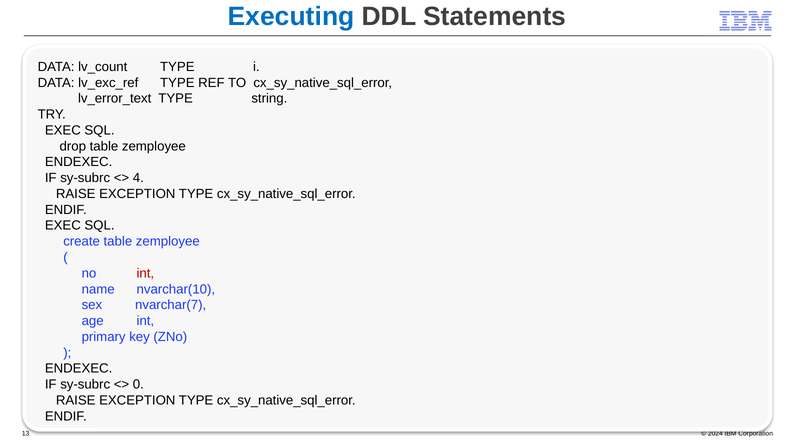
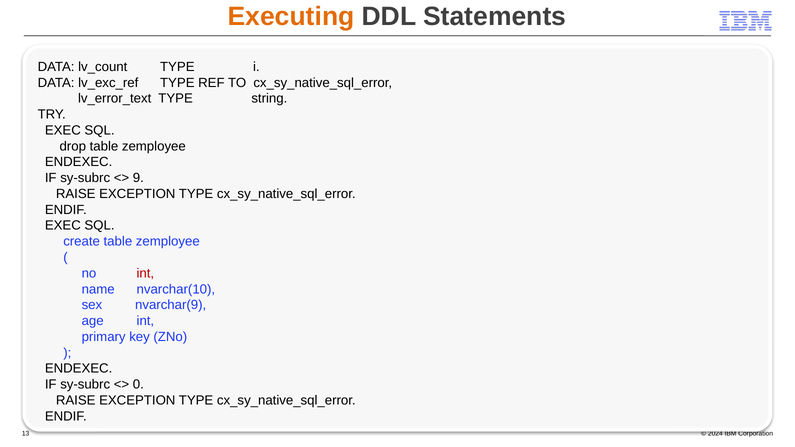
Executing colour: blue -> orange
4: 4 -> 9
nvarchar(7: nvarchar(7 -> nvarchar(9
